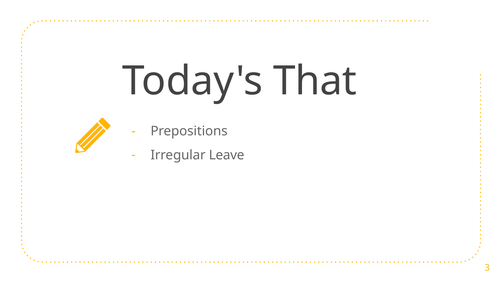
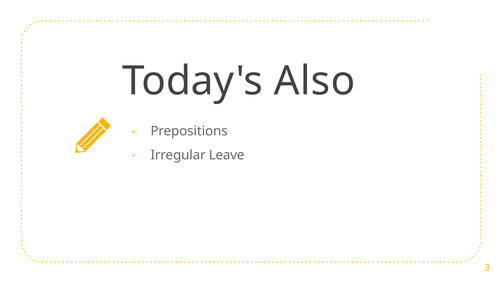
That: That -> Also
